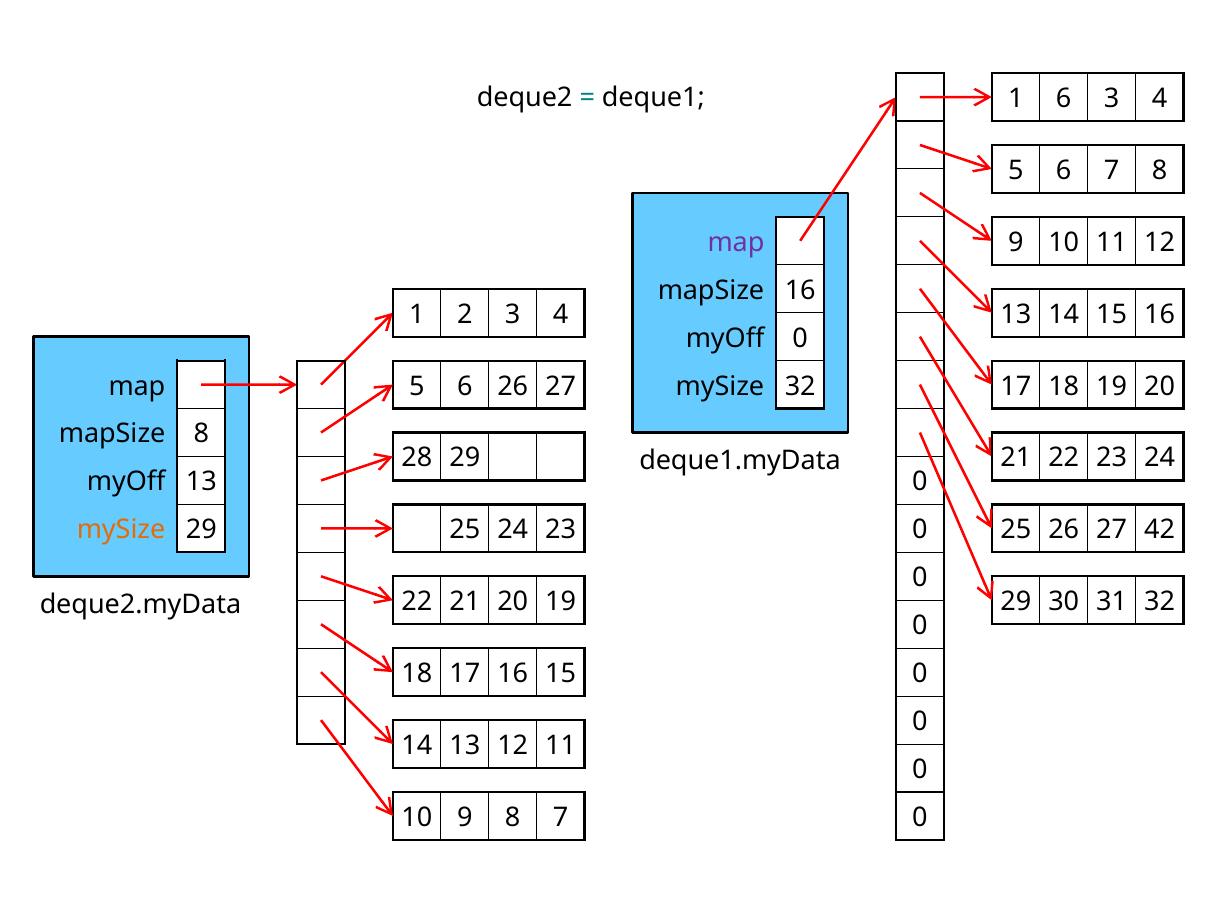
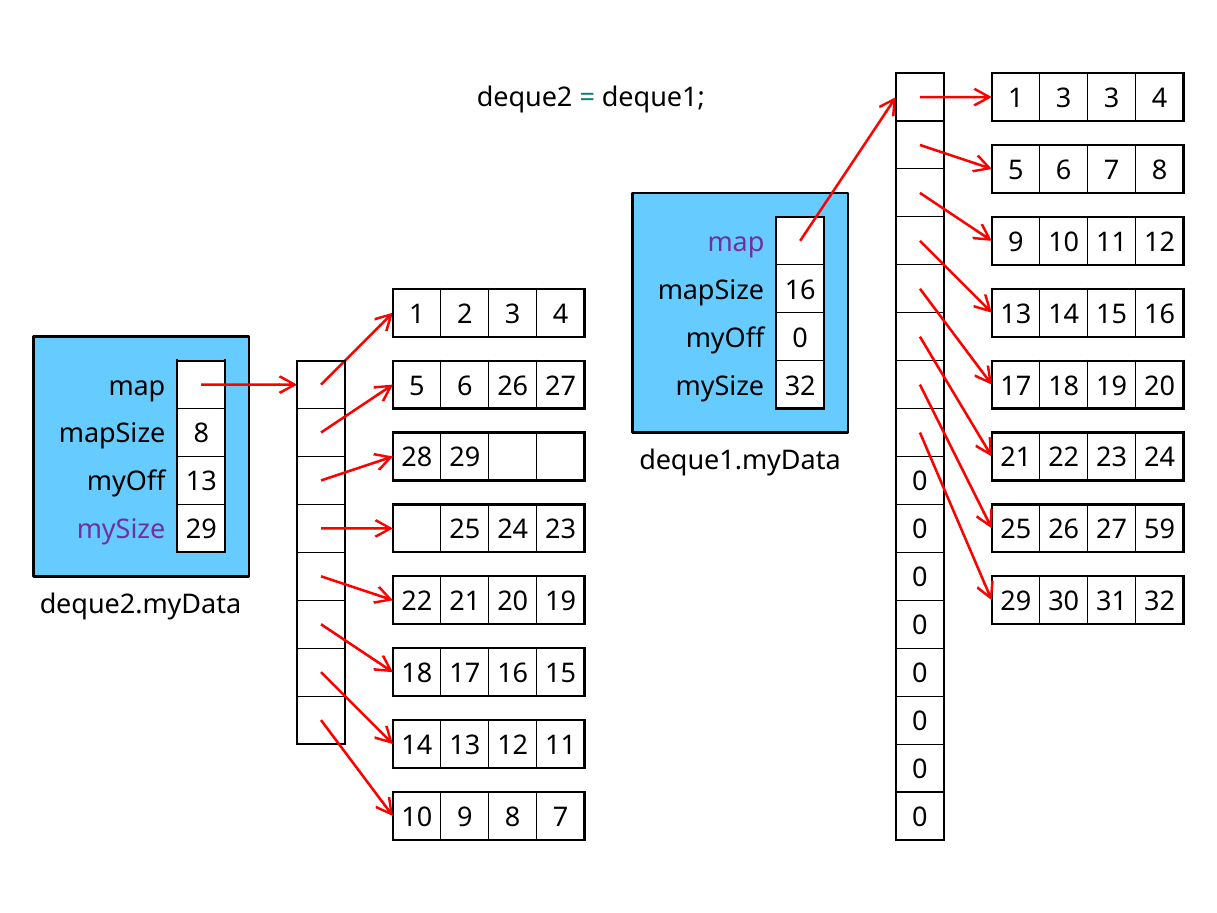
1 6: 6 -> 3
mySize at (121, 530) colour: orange -> purple
42: 42 -> 59
